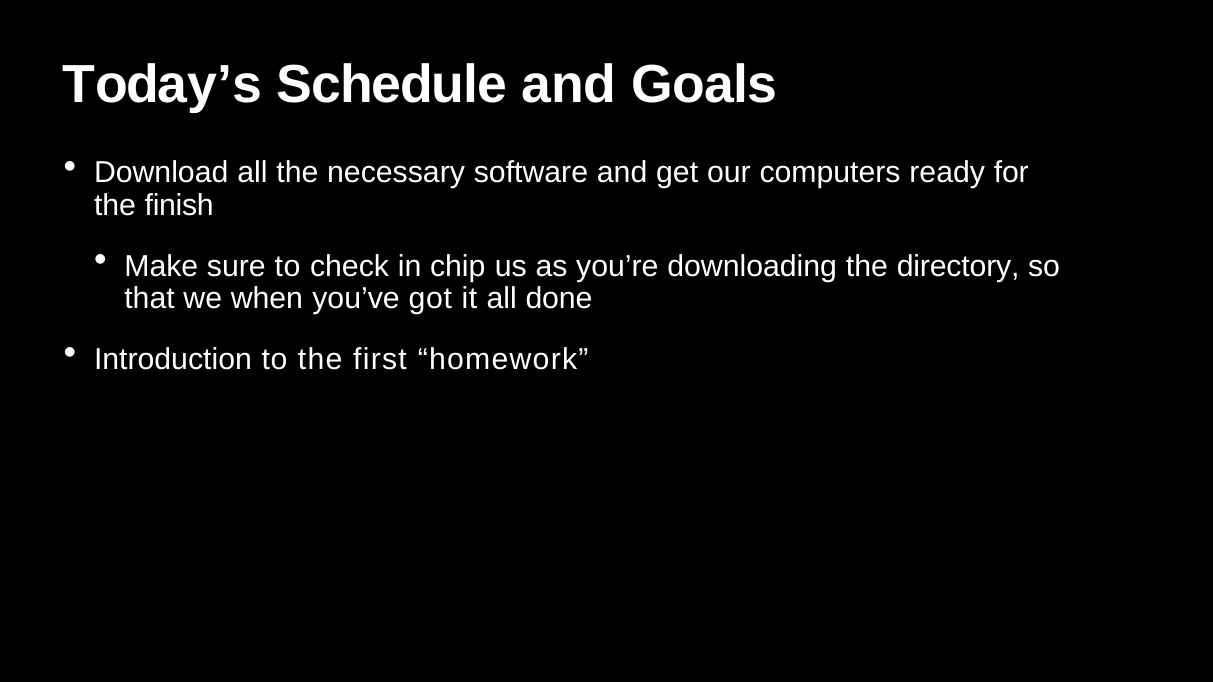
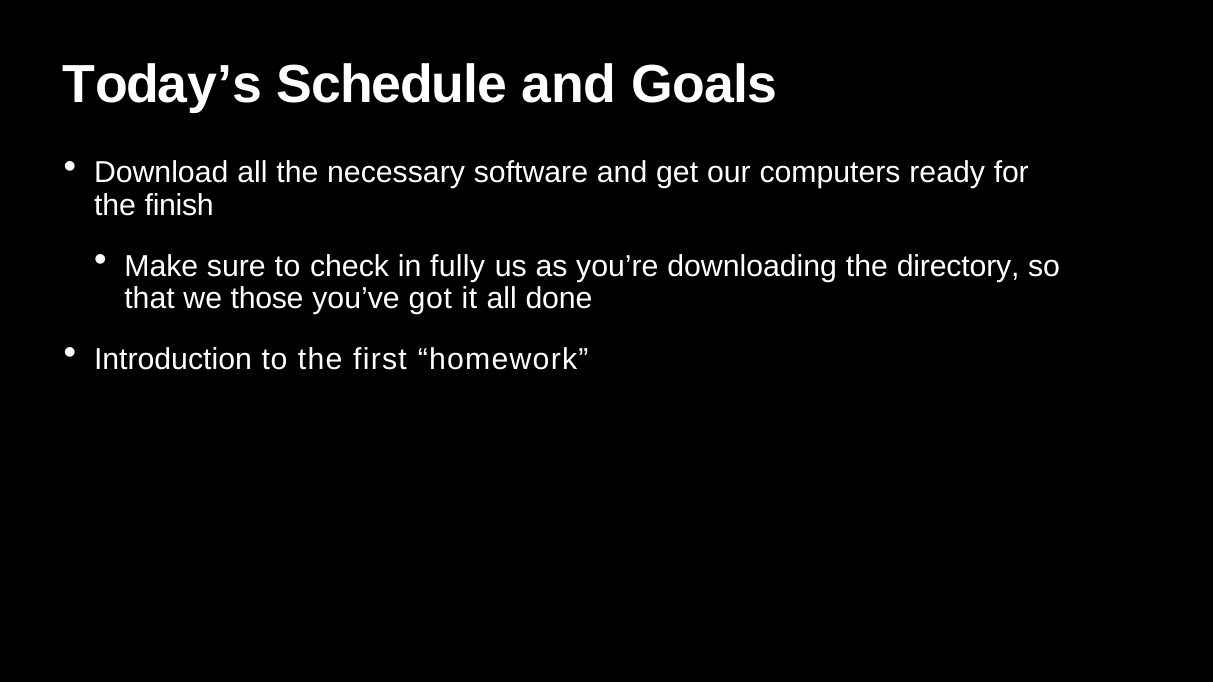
chip: chip -> fully
when: when -> those
